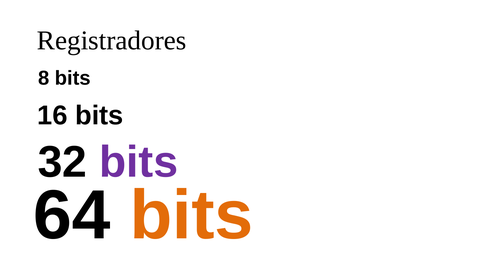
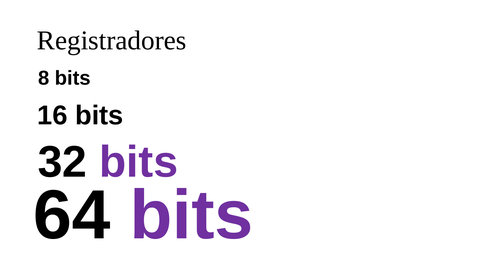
bits at (192, 216) colour: orange -> purple
